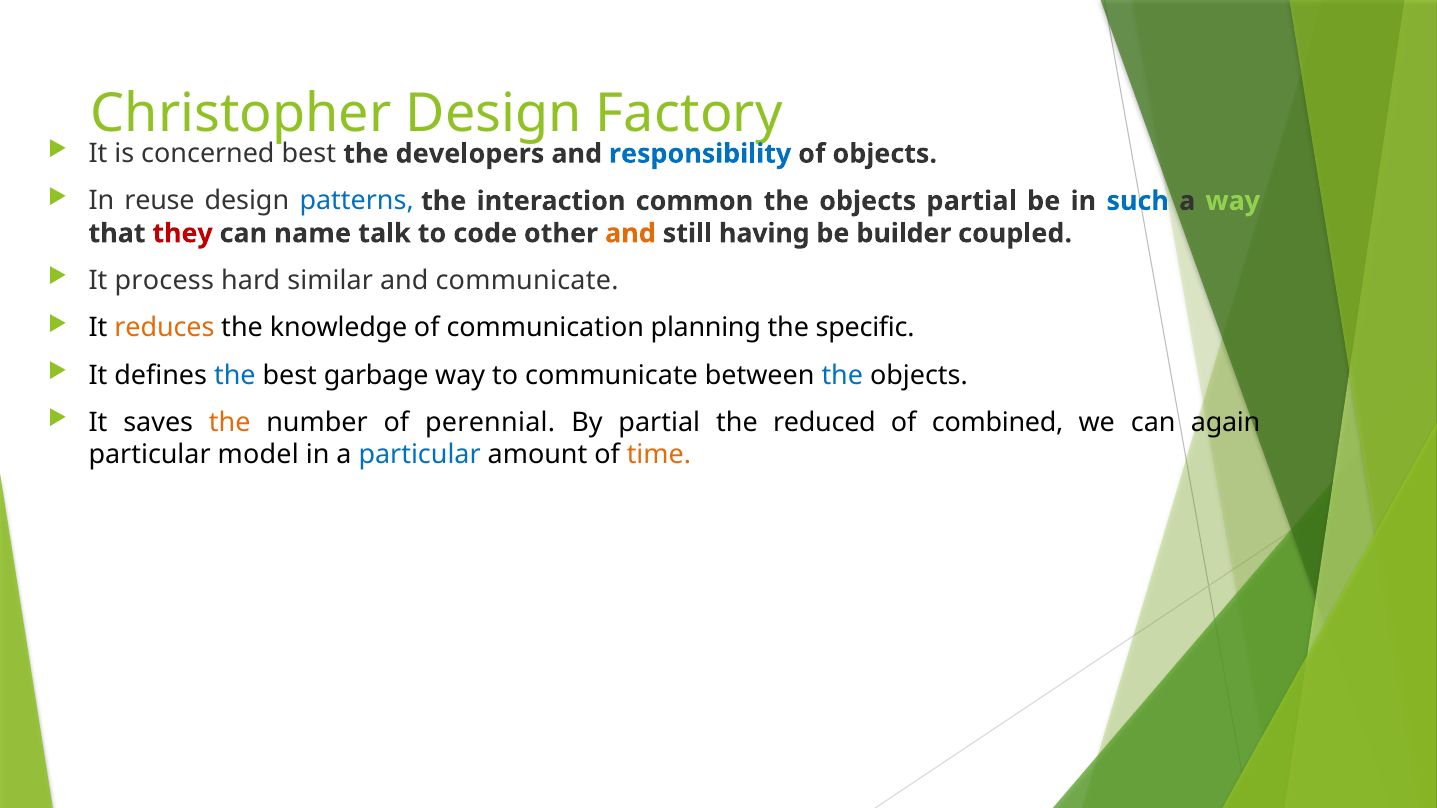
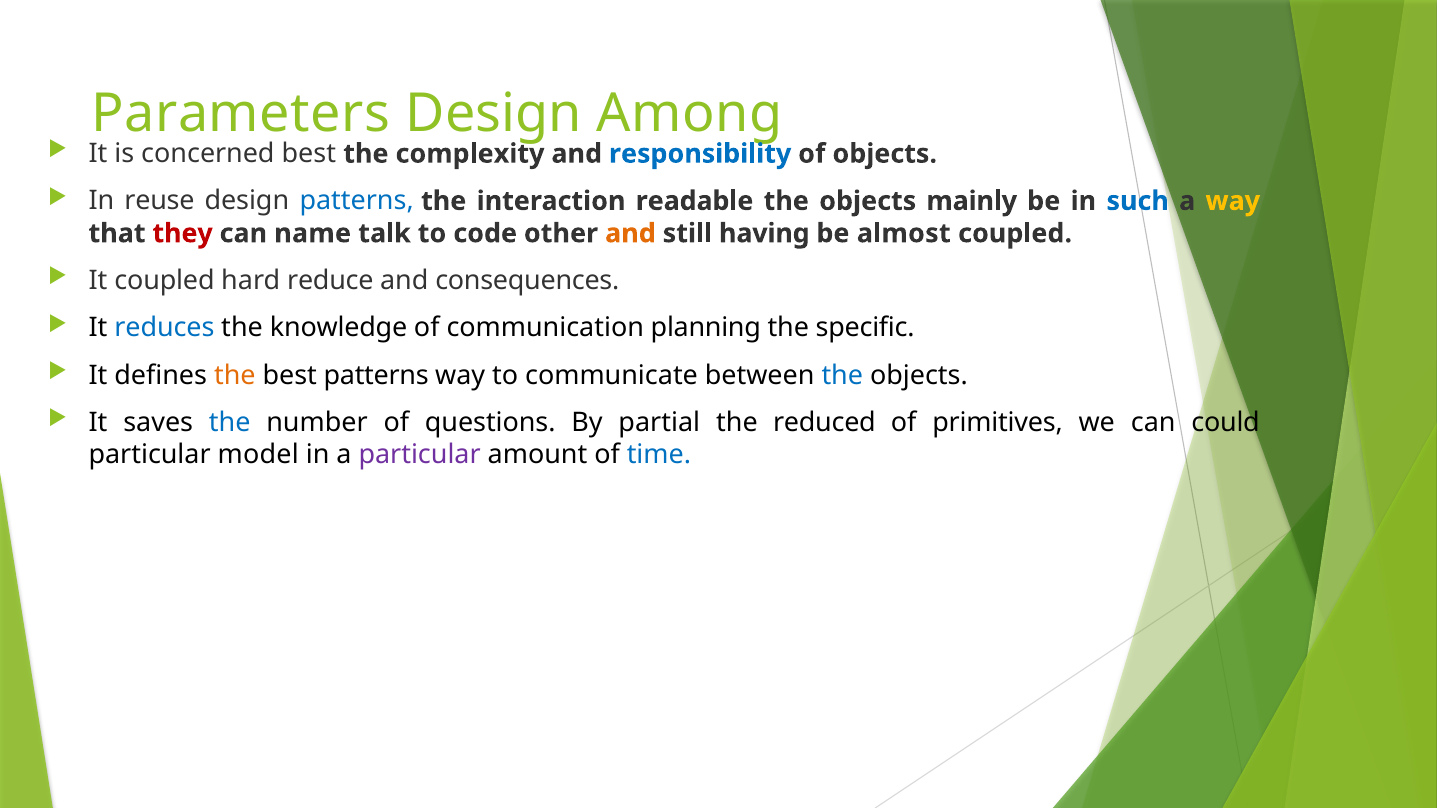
Christopher: Christopher -> Parameters
Factory: Factory -> Among
developers: developers -> complexity
common: common -> readable
objects partial: partial -> mainly
way at (1233, 201) colour: light green -> yellow
builder: builder -> almost
It process: process -> coupled
similar: similar -> reduce
and communicate: communicate -> consequences
reduces colour: orange -> blue
the at (235, 375) colour: blue -> orange
best garbage: garbage -> patterns
the at (230, 423) colour: orange -> blue
perennial: perennial -> questions
combined: combined -> primitives
again: again -> could
particular at (420, 455) colour: blue -> purple
time colour: orange -> blue
